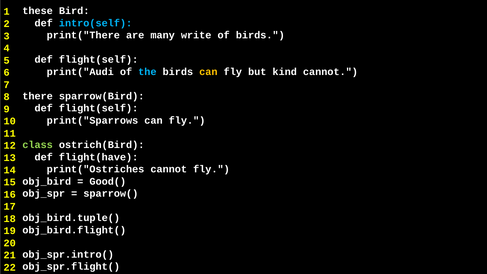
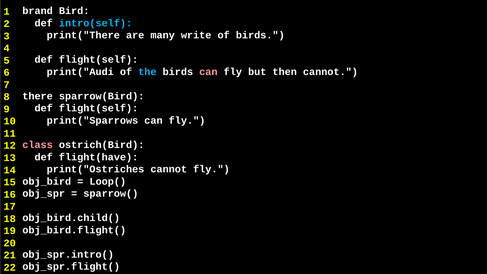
these: these -> brand
can at (208, 72) colour: yellow -> pink
kind: kind -> then
class colour: light green -> pink
Good(: Good( -> Loop(
obj_bird.tuple(: obj_bird.tuple( -> obj_bird.child(
